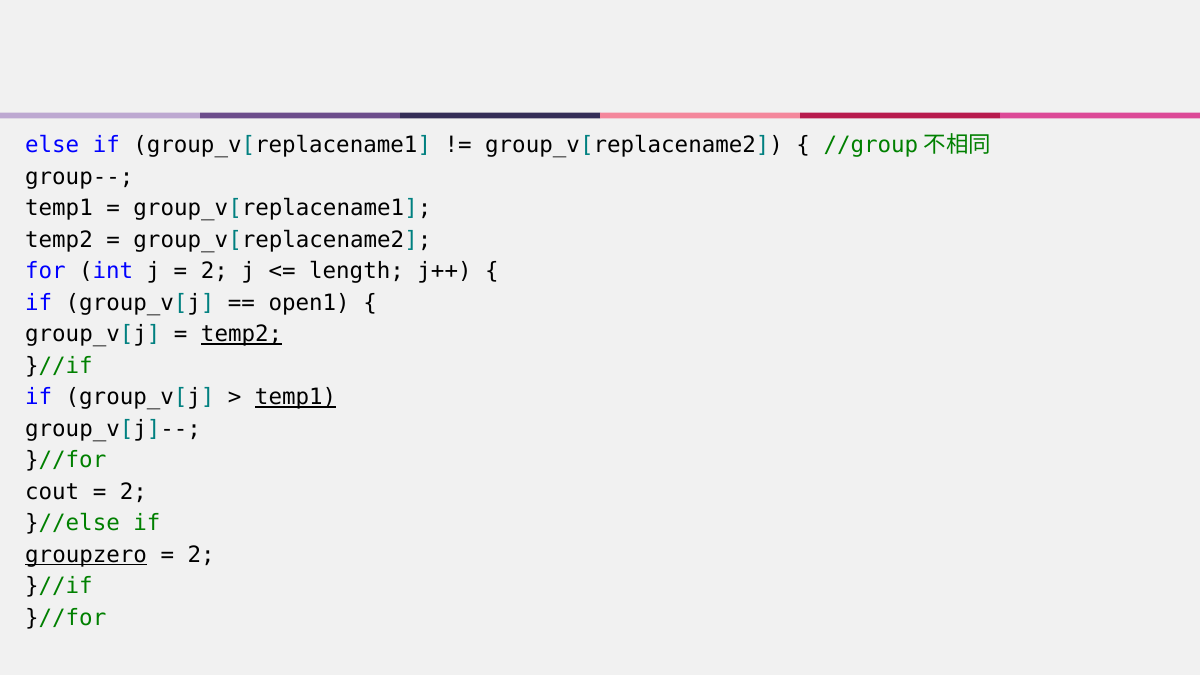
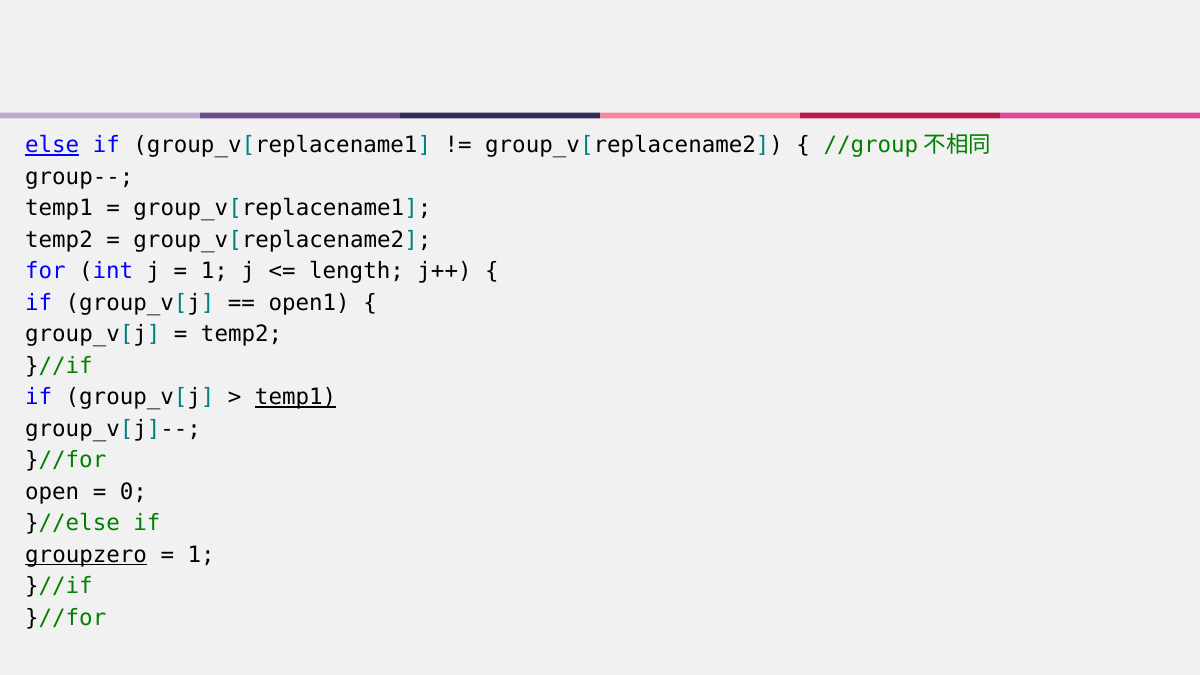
else underline: none -> present
2 at (214, 271): 2 -> 1
temp2 at (242, 334) underline: present -> none
cout: cout -> open
2 at (133, 492): 2 -> 0
2 at (201, 555): 2 -> 1
